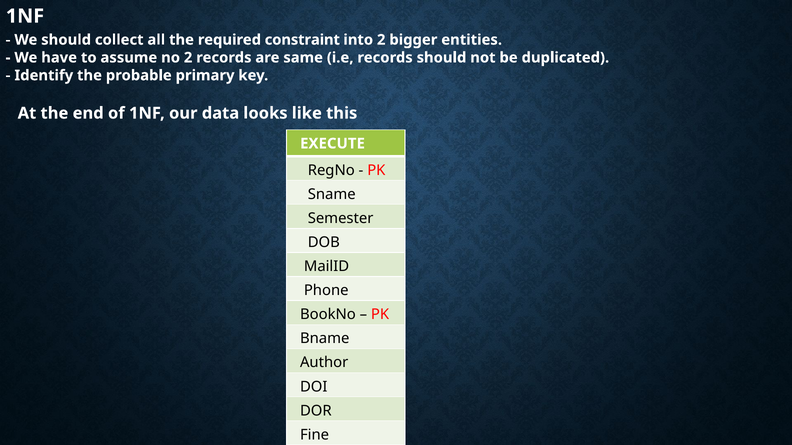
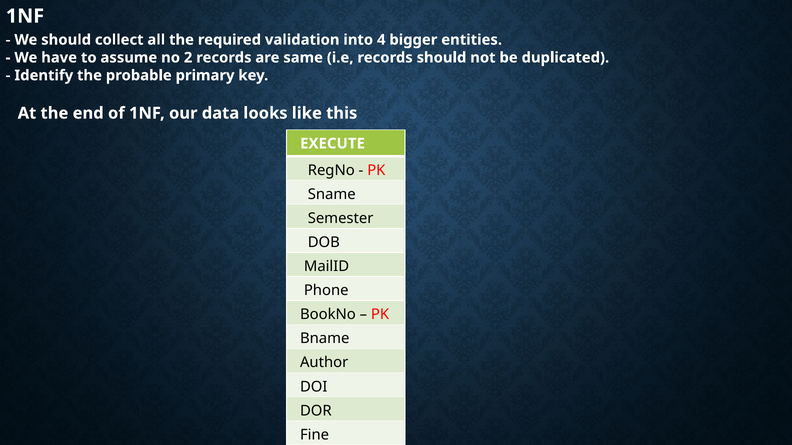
constraint: constraint -> validation
into 2: 2 -> 4
